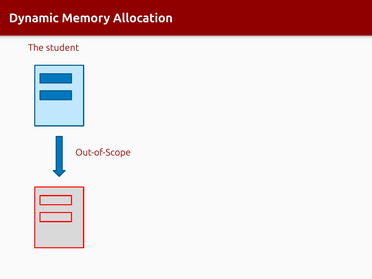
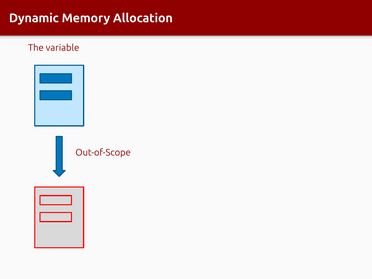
student: student -> variable
